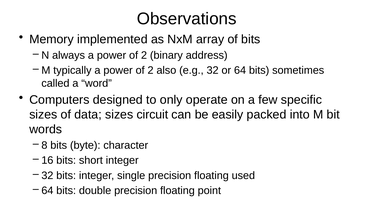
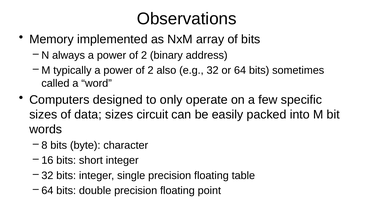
used: used -> table
